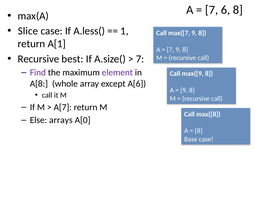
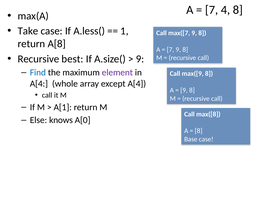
6: 6 -> 4
Slice: Slice -> Take
A[1: A[1 -> A[8
7 at (140, 59): 7 -> 9
Find colour: purple -> blue
A[8 at (39, 84): A[8 -> A[4
except A[6: A[6 -> A[4
A[7: A[7 -> A[1
arrays: arrays -> knows
